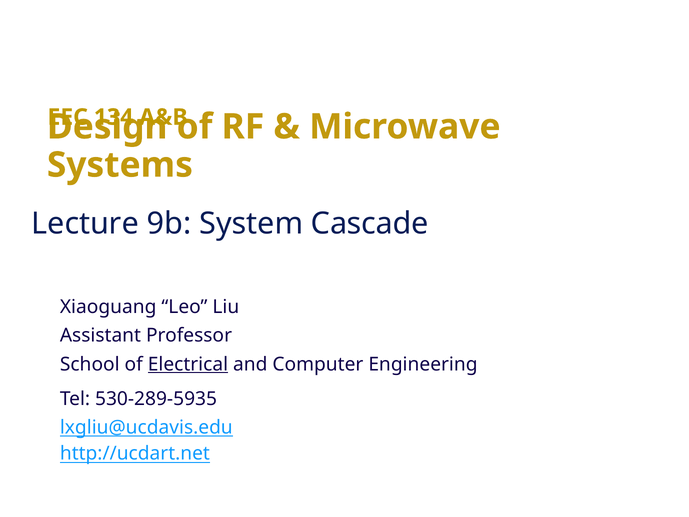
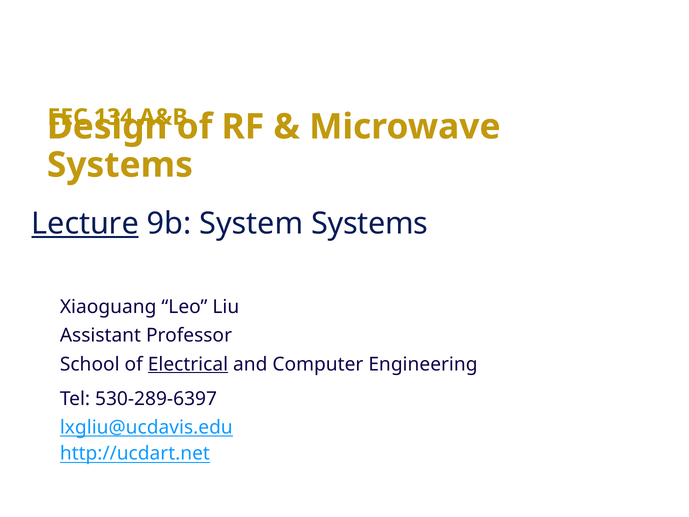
Lecture underline: none -> present
System Cascade: Cascade -> Systems
530-289-5935: 530-289-5935 -> 530-289-6397
